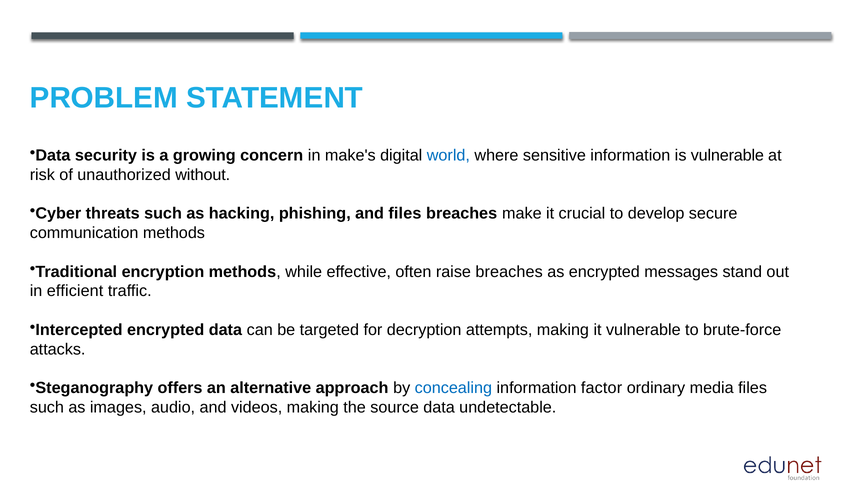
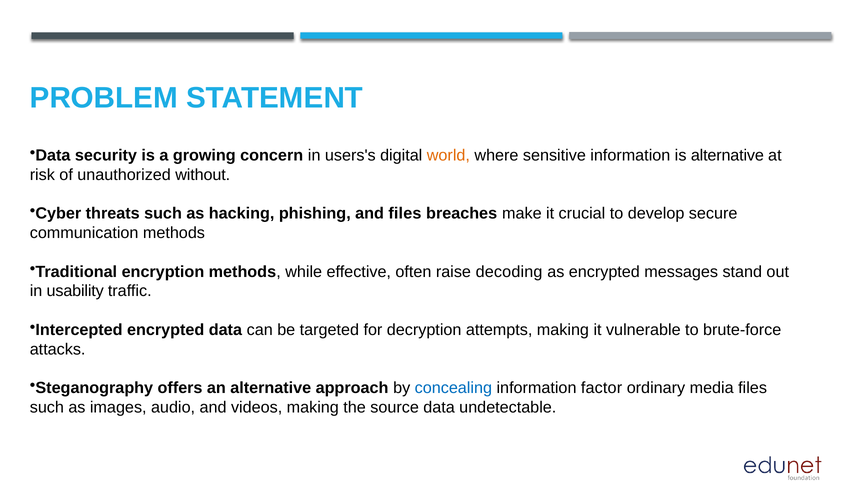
make's: make's -> users's
world colour: blue -> orange
is vulnerable: vulnerable -> alternative
raise breaches: breaches -> decoding
efficient: efficient -> usability
